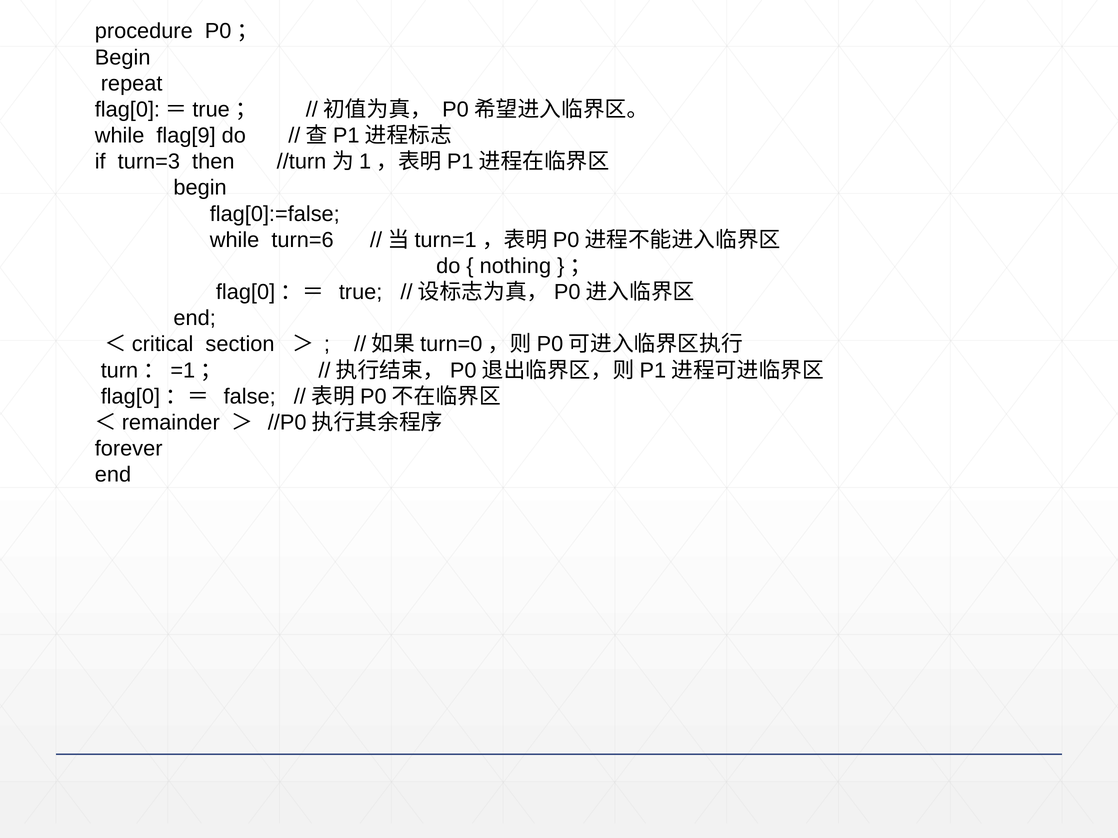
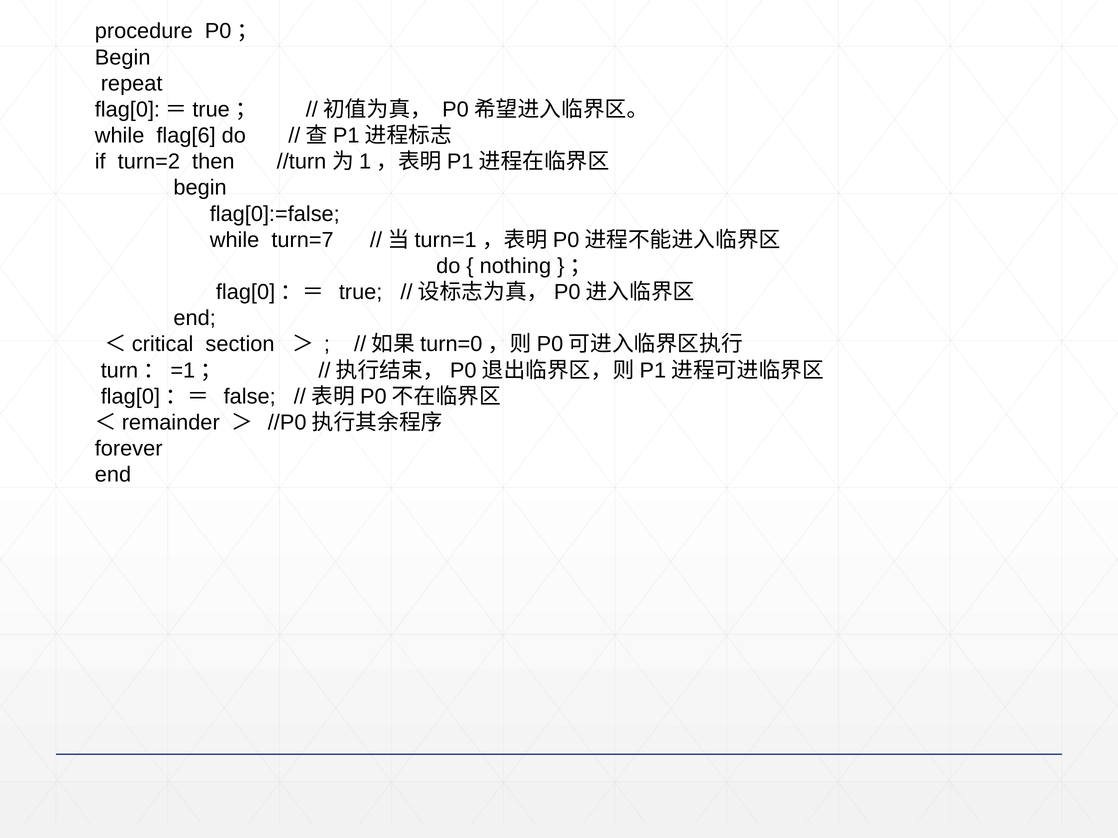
flag[9: flag[9 -> flag[6
turn=3: turn=3 -> turn=2
turn=6: turn=6 -> turn=7
